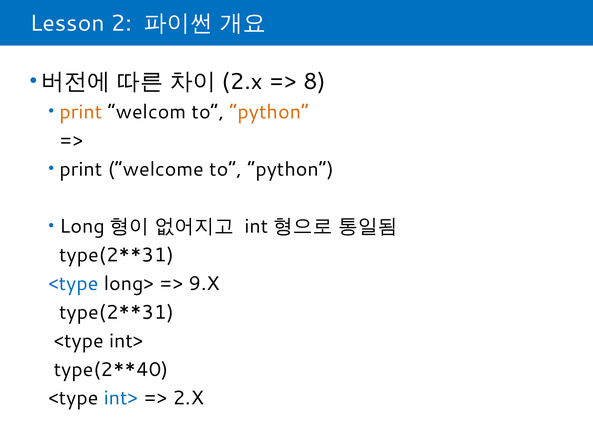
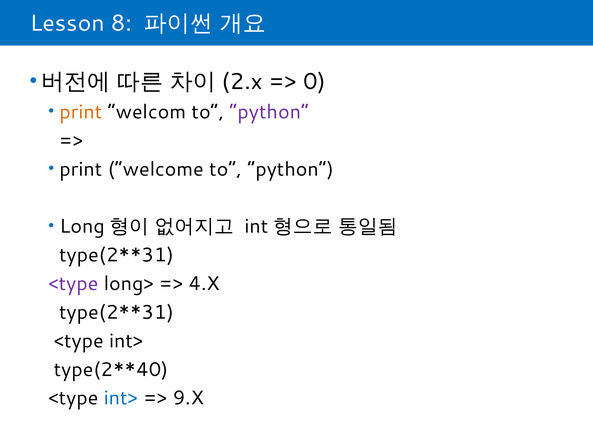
2: 2 -> 8
8: 8 -> 0
python at (269, 112) colour: orange -> purple
<type at (73, 284) colour: blue -> purple
9.X: 9.X -> 4.X
2.X: 2.X -> 9.X
